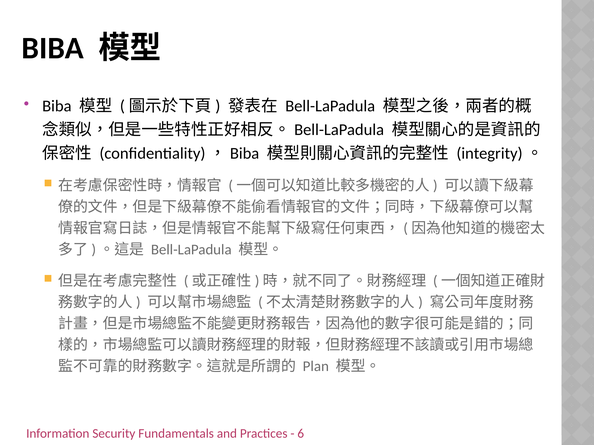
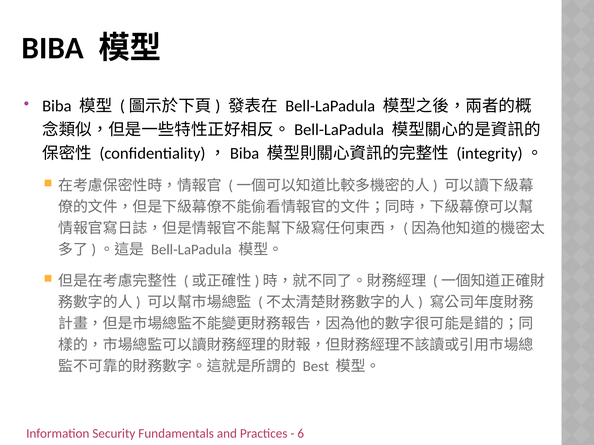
Plan: Plan -> Best
